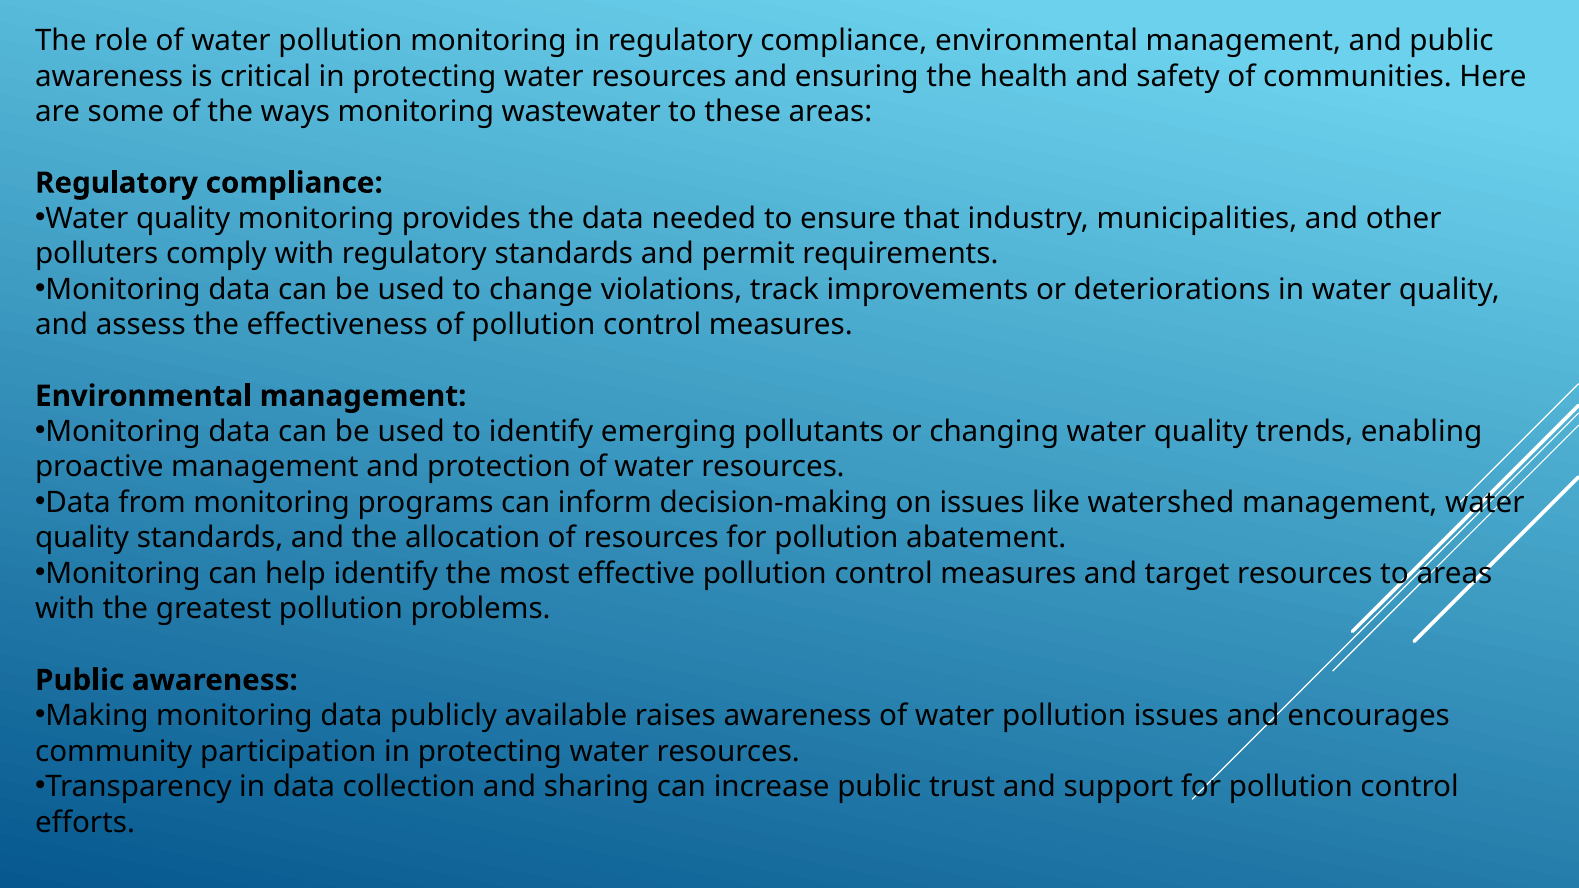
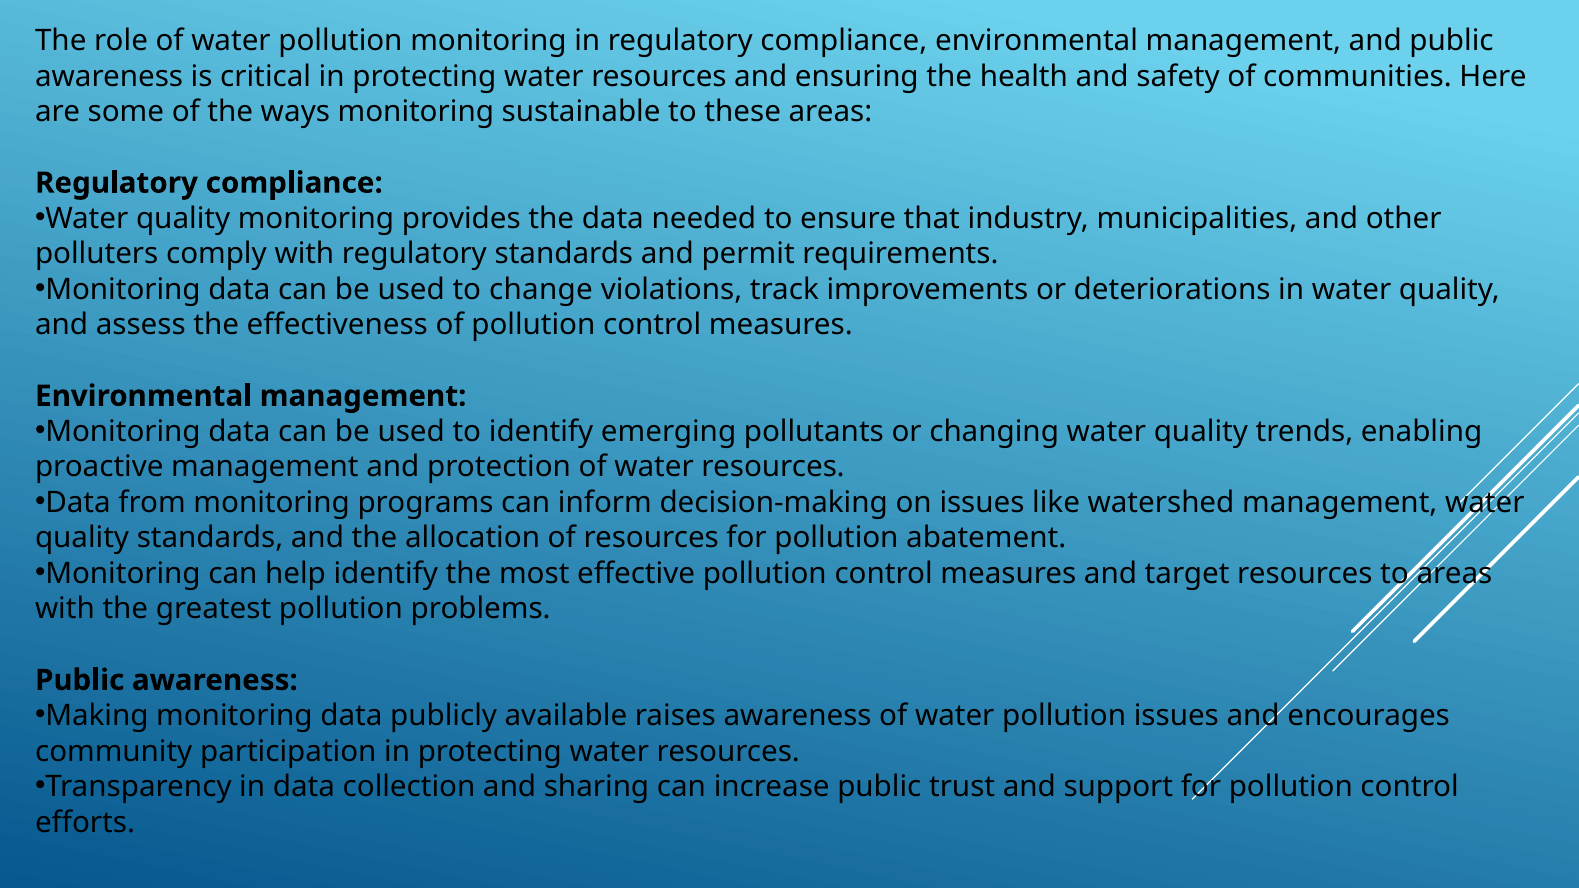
wastewater: wastewater -> sustainable
